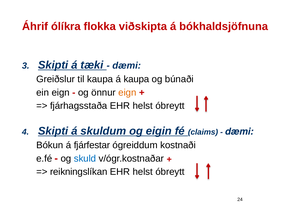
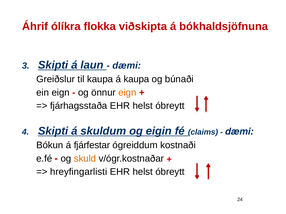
tæki: tæki -> laun
skuld colour: blue -> orange
reikningslíkan: reikningslíkan -> hreyfingarlisti
